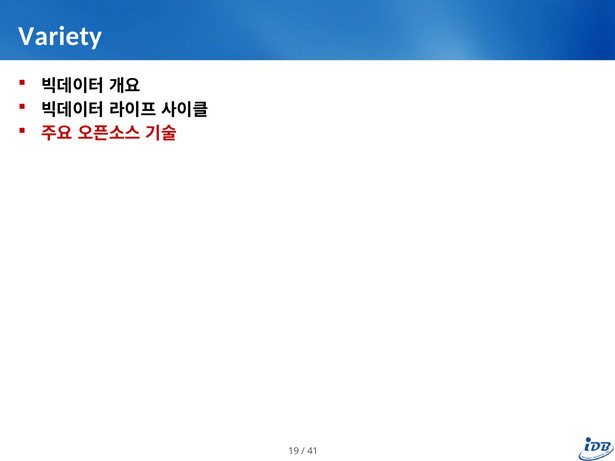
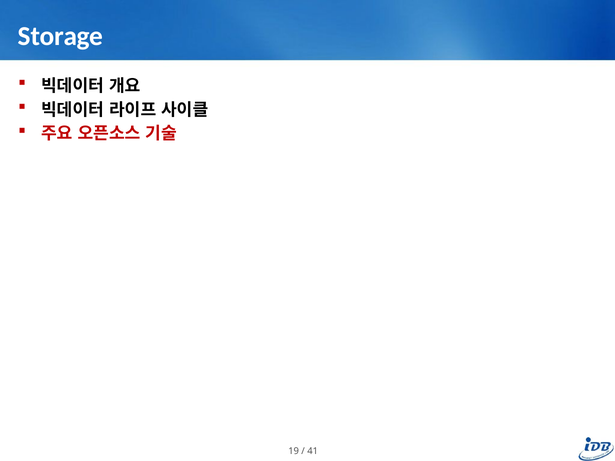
Variety: Variety -> Storage
